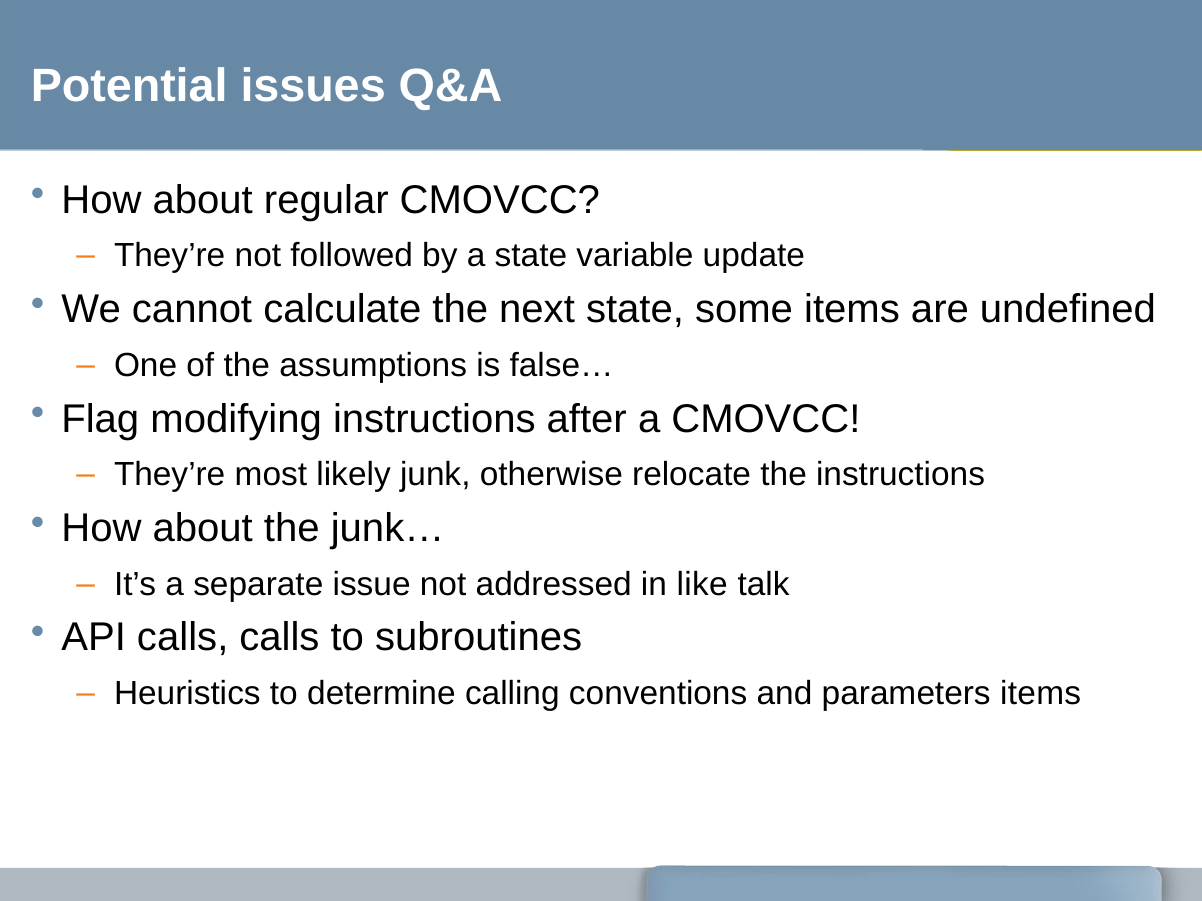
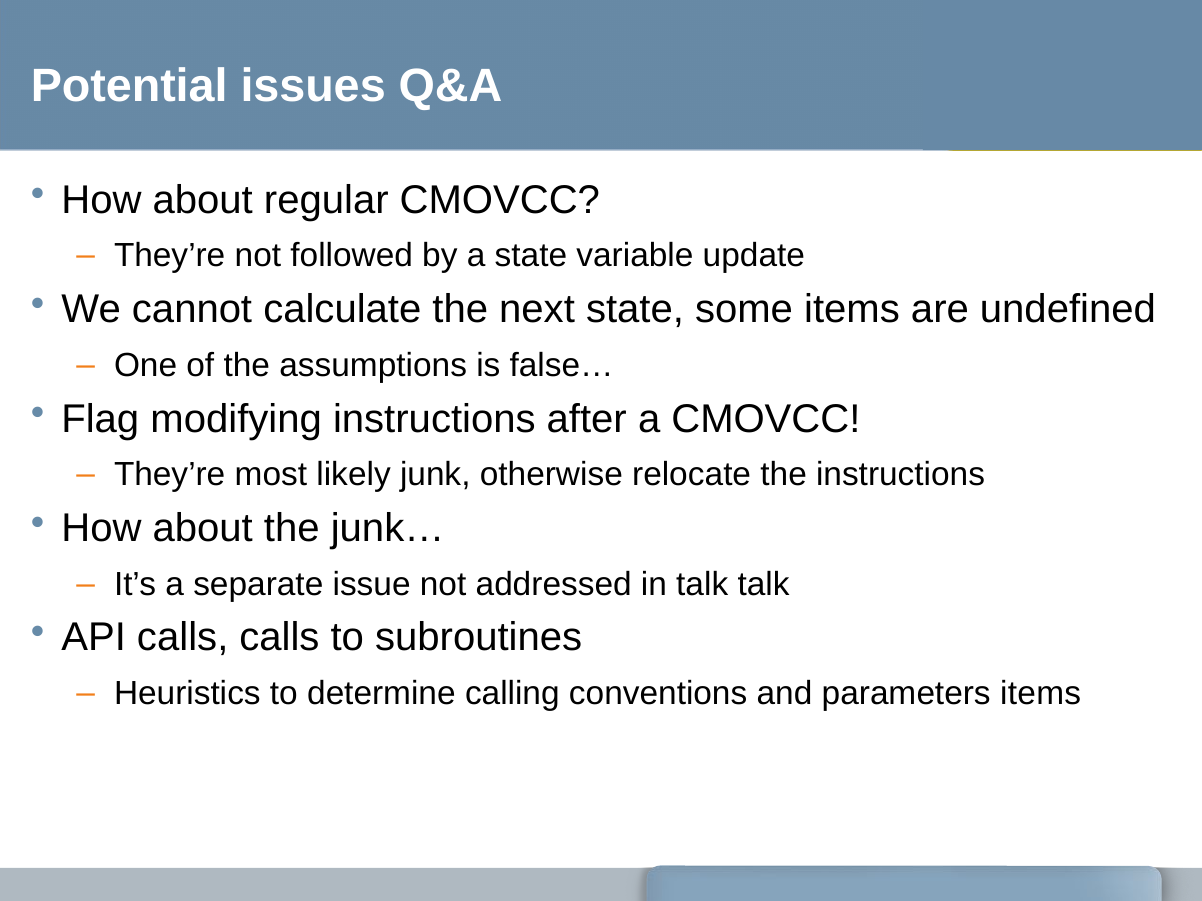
in like: like -> talk
